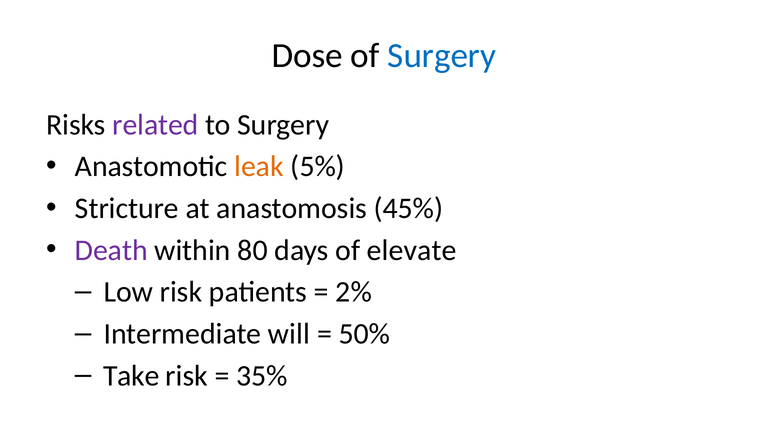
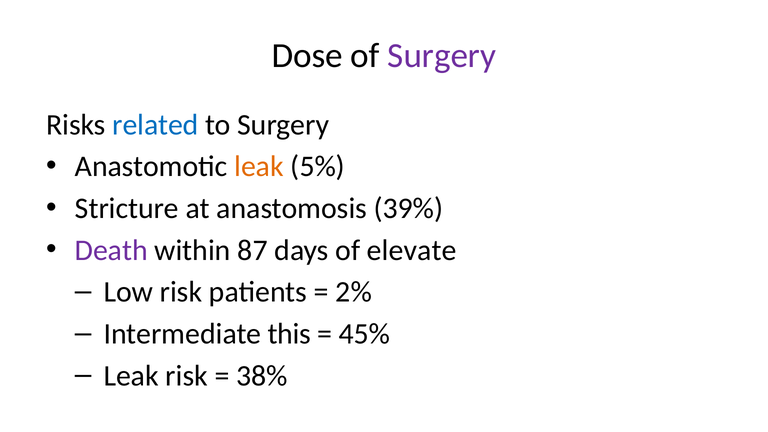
Surgery at (442, 56) colour: blue -> purple
related colour: purple -> blue
45%: 45% -> 39%
80: 80 -> 87
will: will -> this
50%: 50% -> 45%
Take at (131, 376): Take -> Leak
35%: 35% -> 38%
